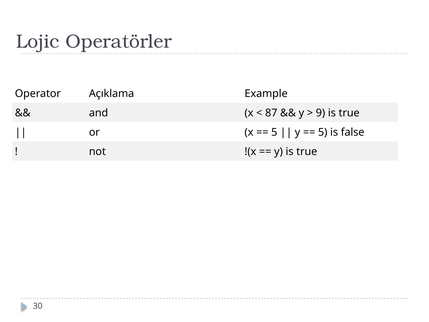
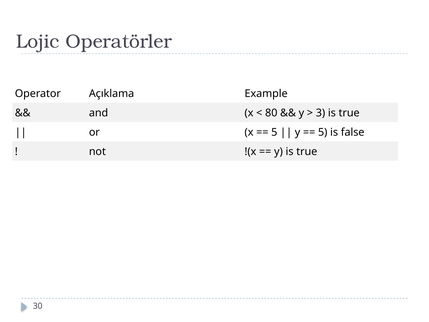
87: 87 -> 80
9: 9 -> 3
